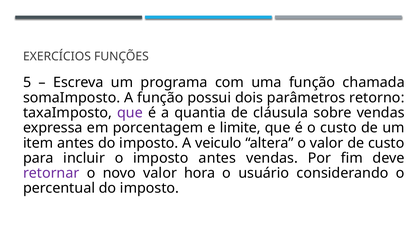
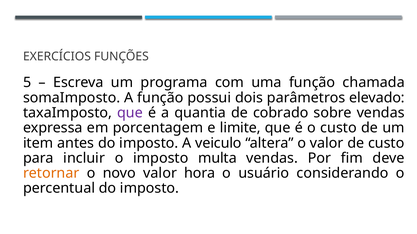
retorno: retorno -> elevado
cláusula: cláusula -> cobrado
imposto antes: antes -> multa
retornar colour: purple -> orange
